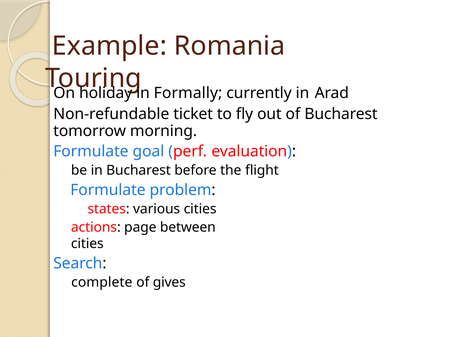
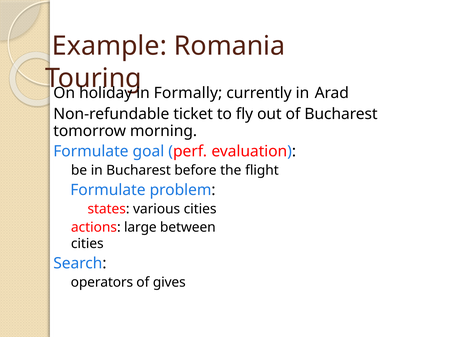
page: page -> large
complete: complete -> operators
